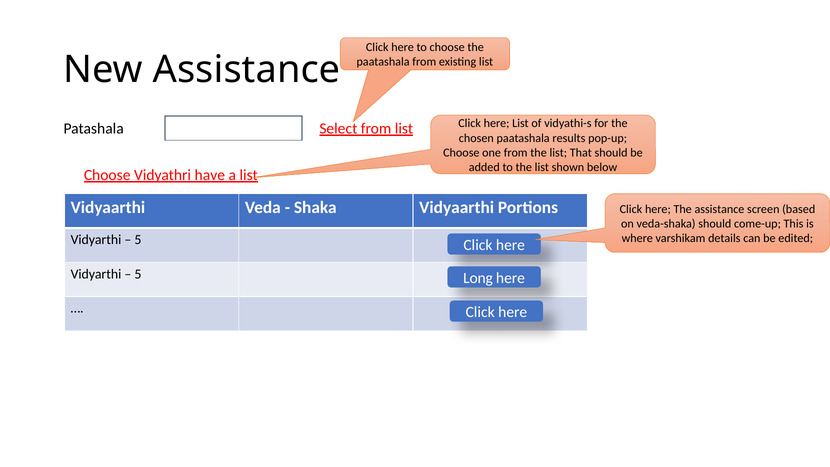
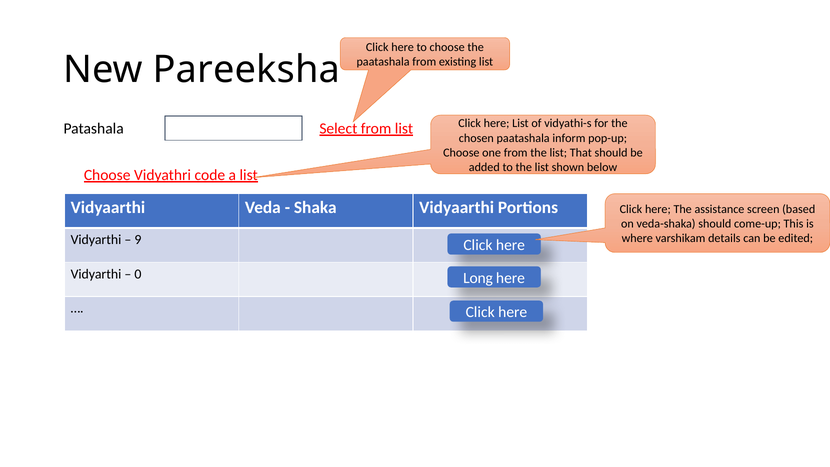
New Assistance: Assistance -> Pareeksha
results: results -> inform
have: have -> code
5 at (138, 240): 5 -> 9
5 at (138, 274): 5 -> 0
